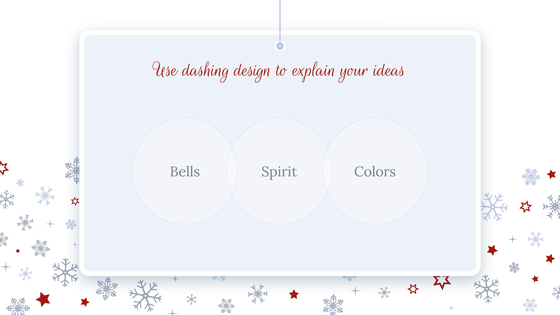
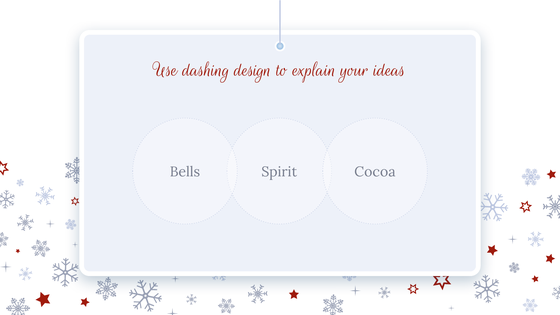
Colors: Colors -> Cocoa
